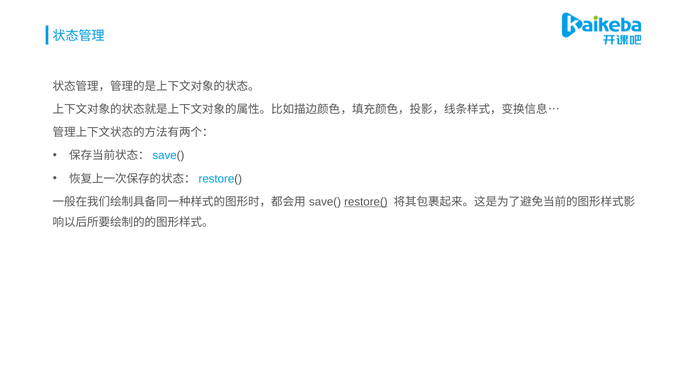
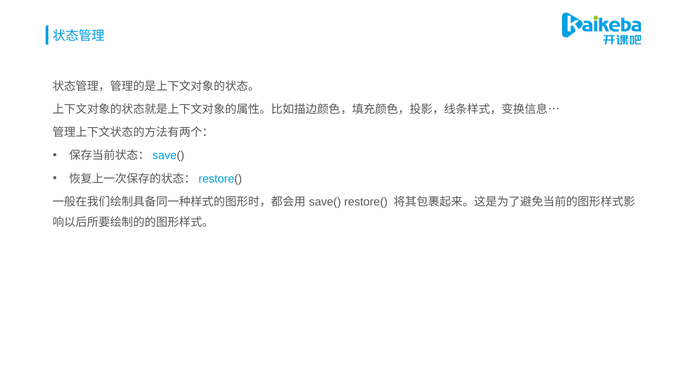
restore( at (366, 202) underline: present -> none
